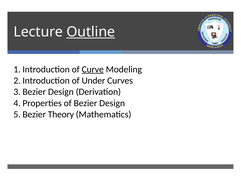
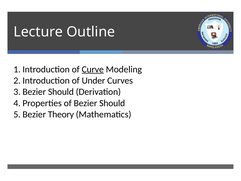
Outline underline: present -> none
Design at (61, 92): Design -> Should
Bezier Design: Design -> Should
